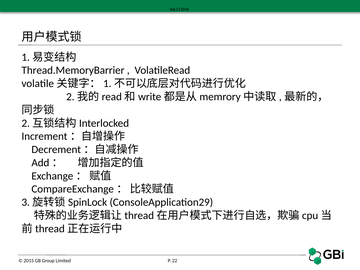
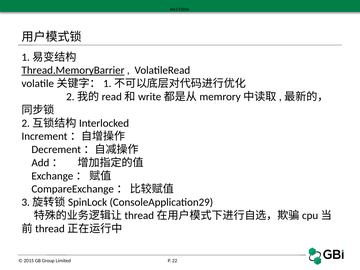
Thread.MemoryBarrier underline: none -> present
